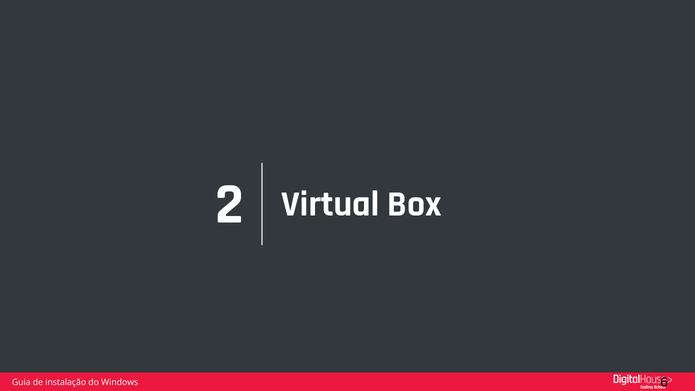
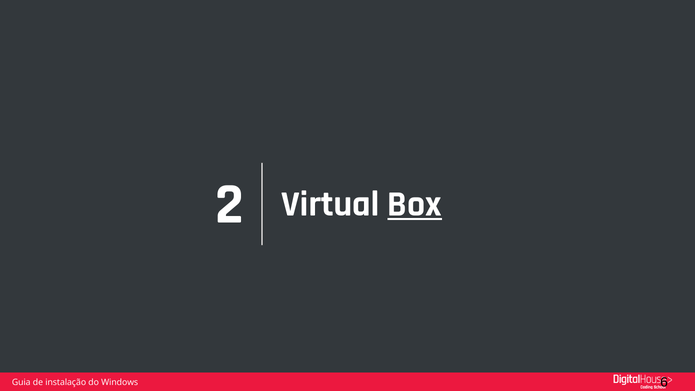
Box underline: none -> present
